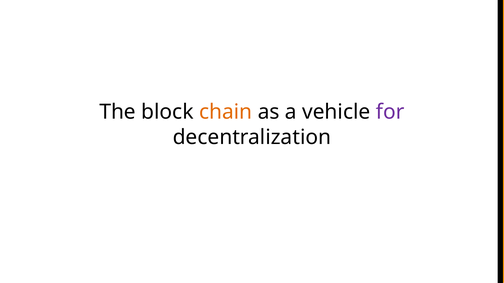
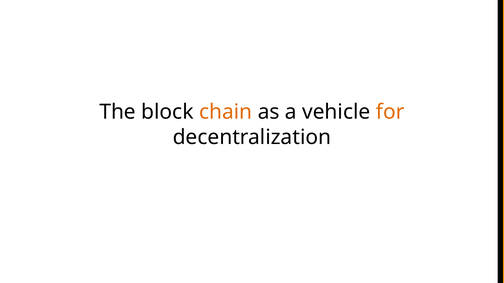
for colour: purple -> orange
